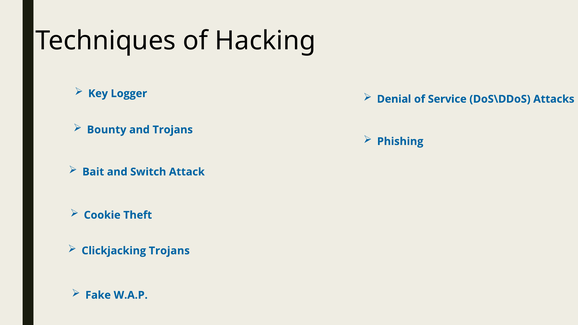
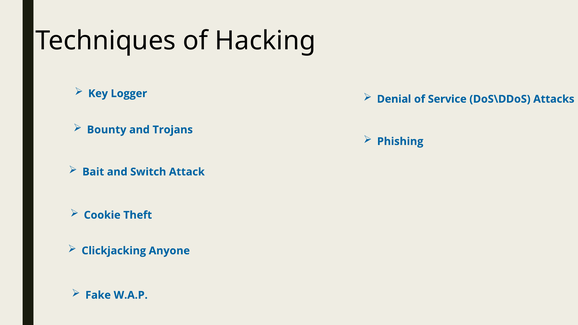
Clickjacking Trojans: Trojans -> Anyone
